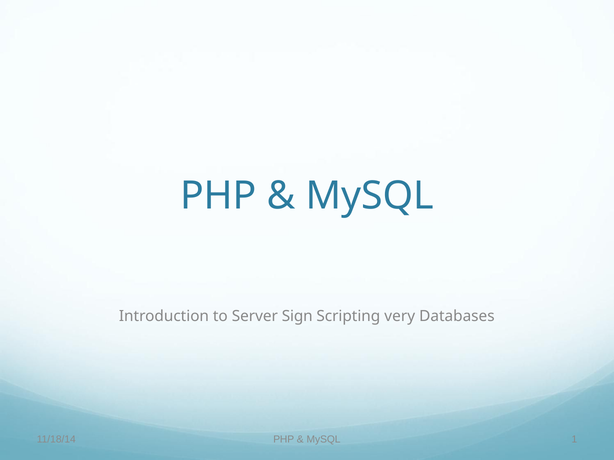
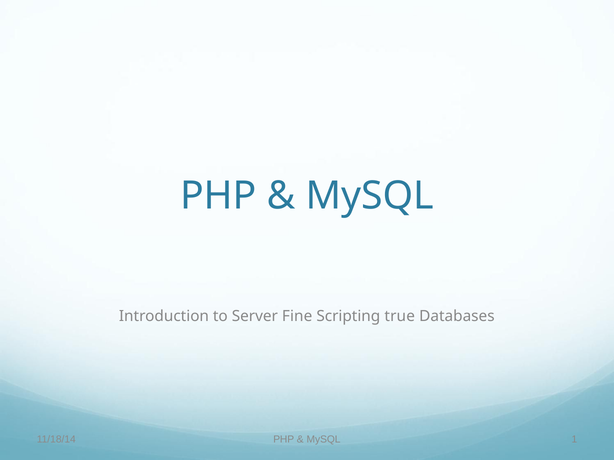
Sign: Sign -> Fine
very: very -> true
